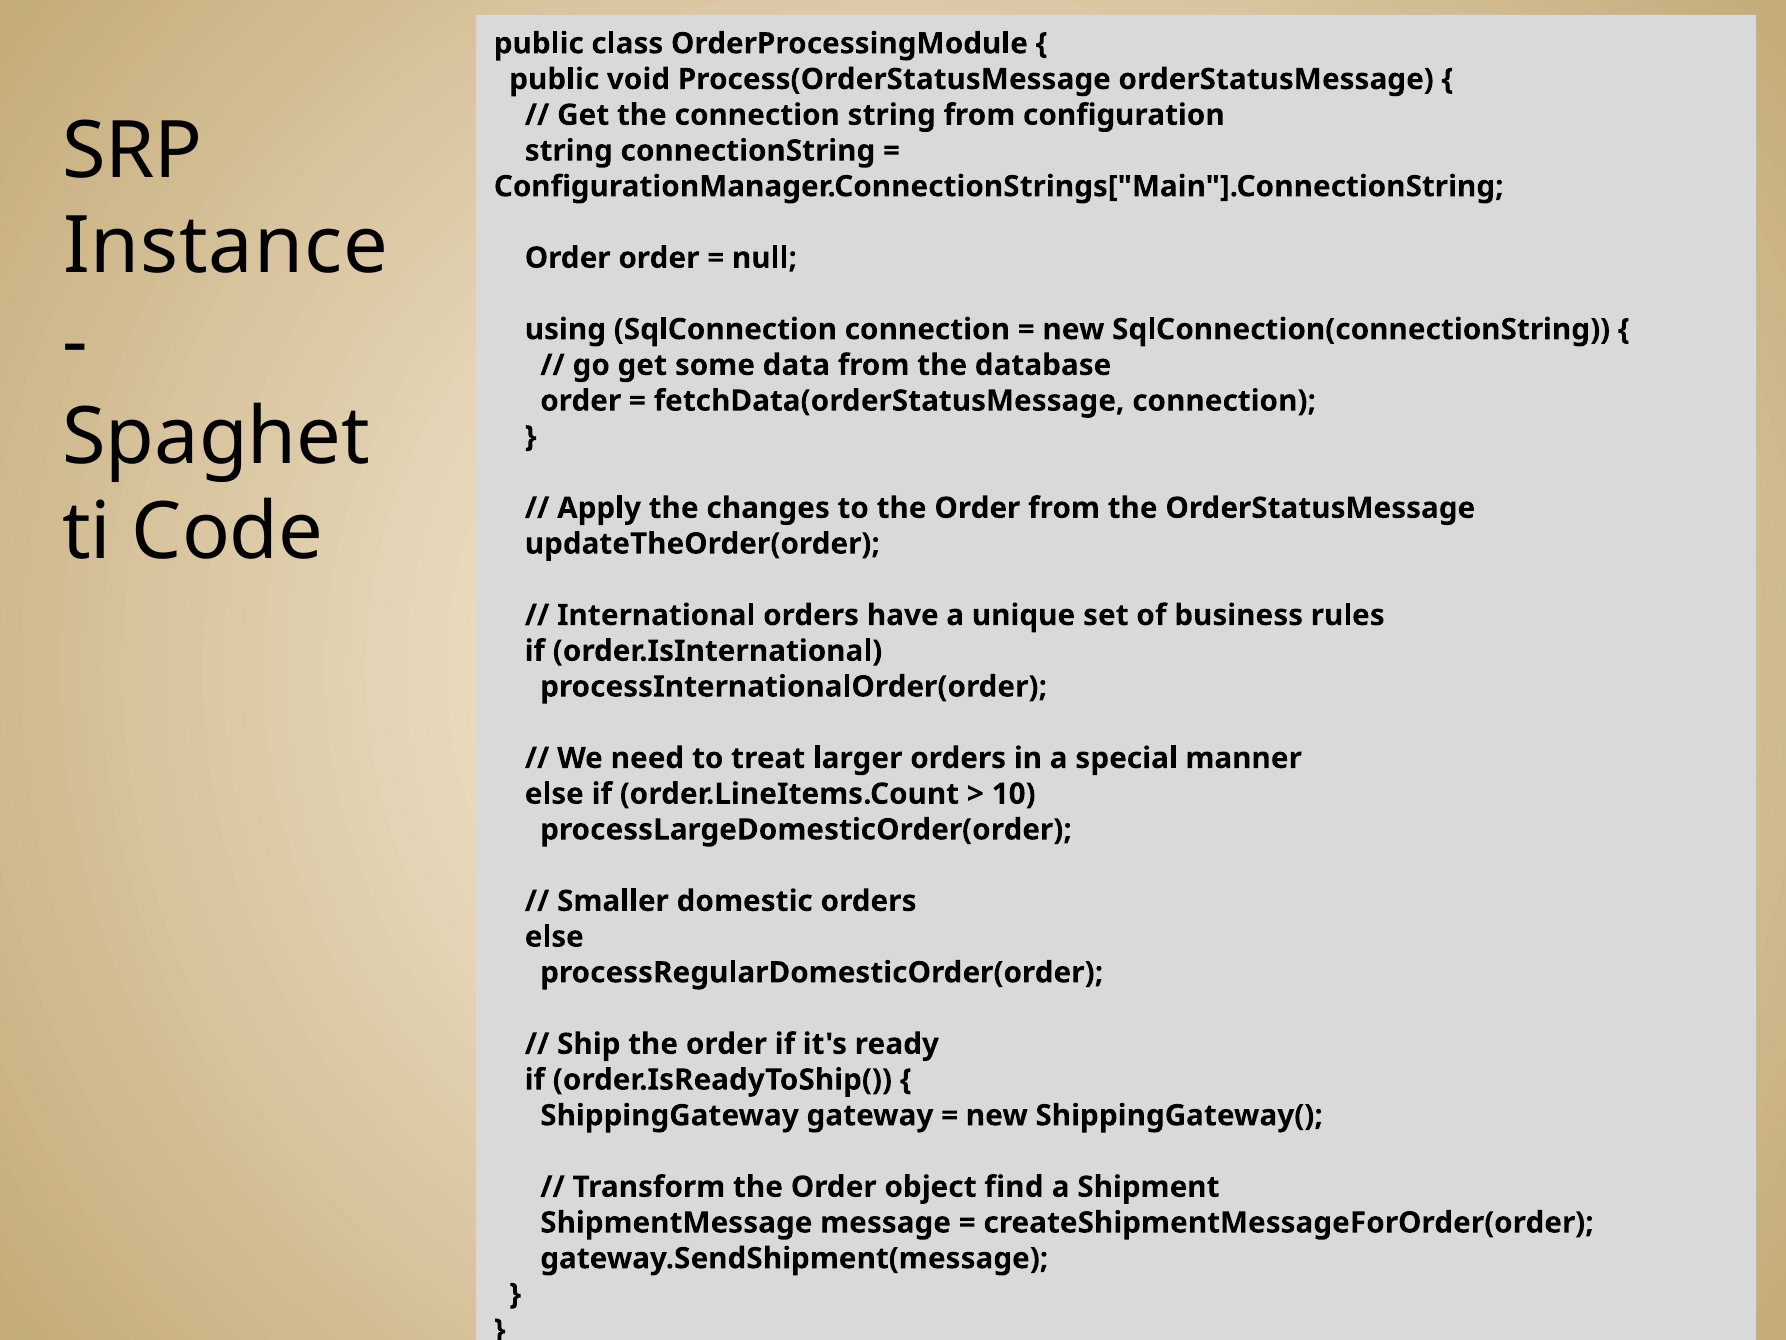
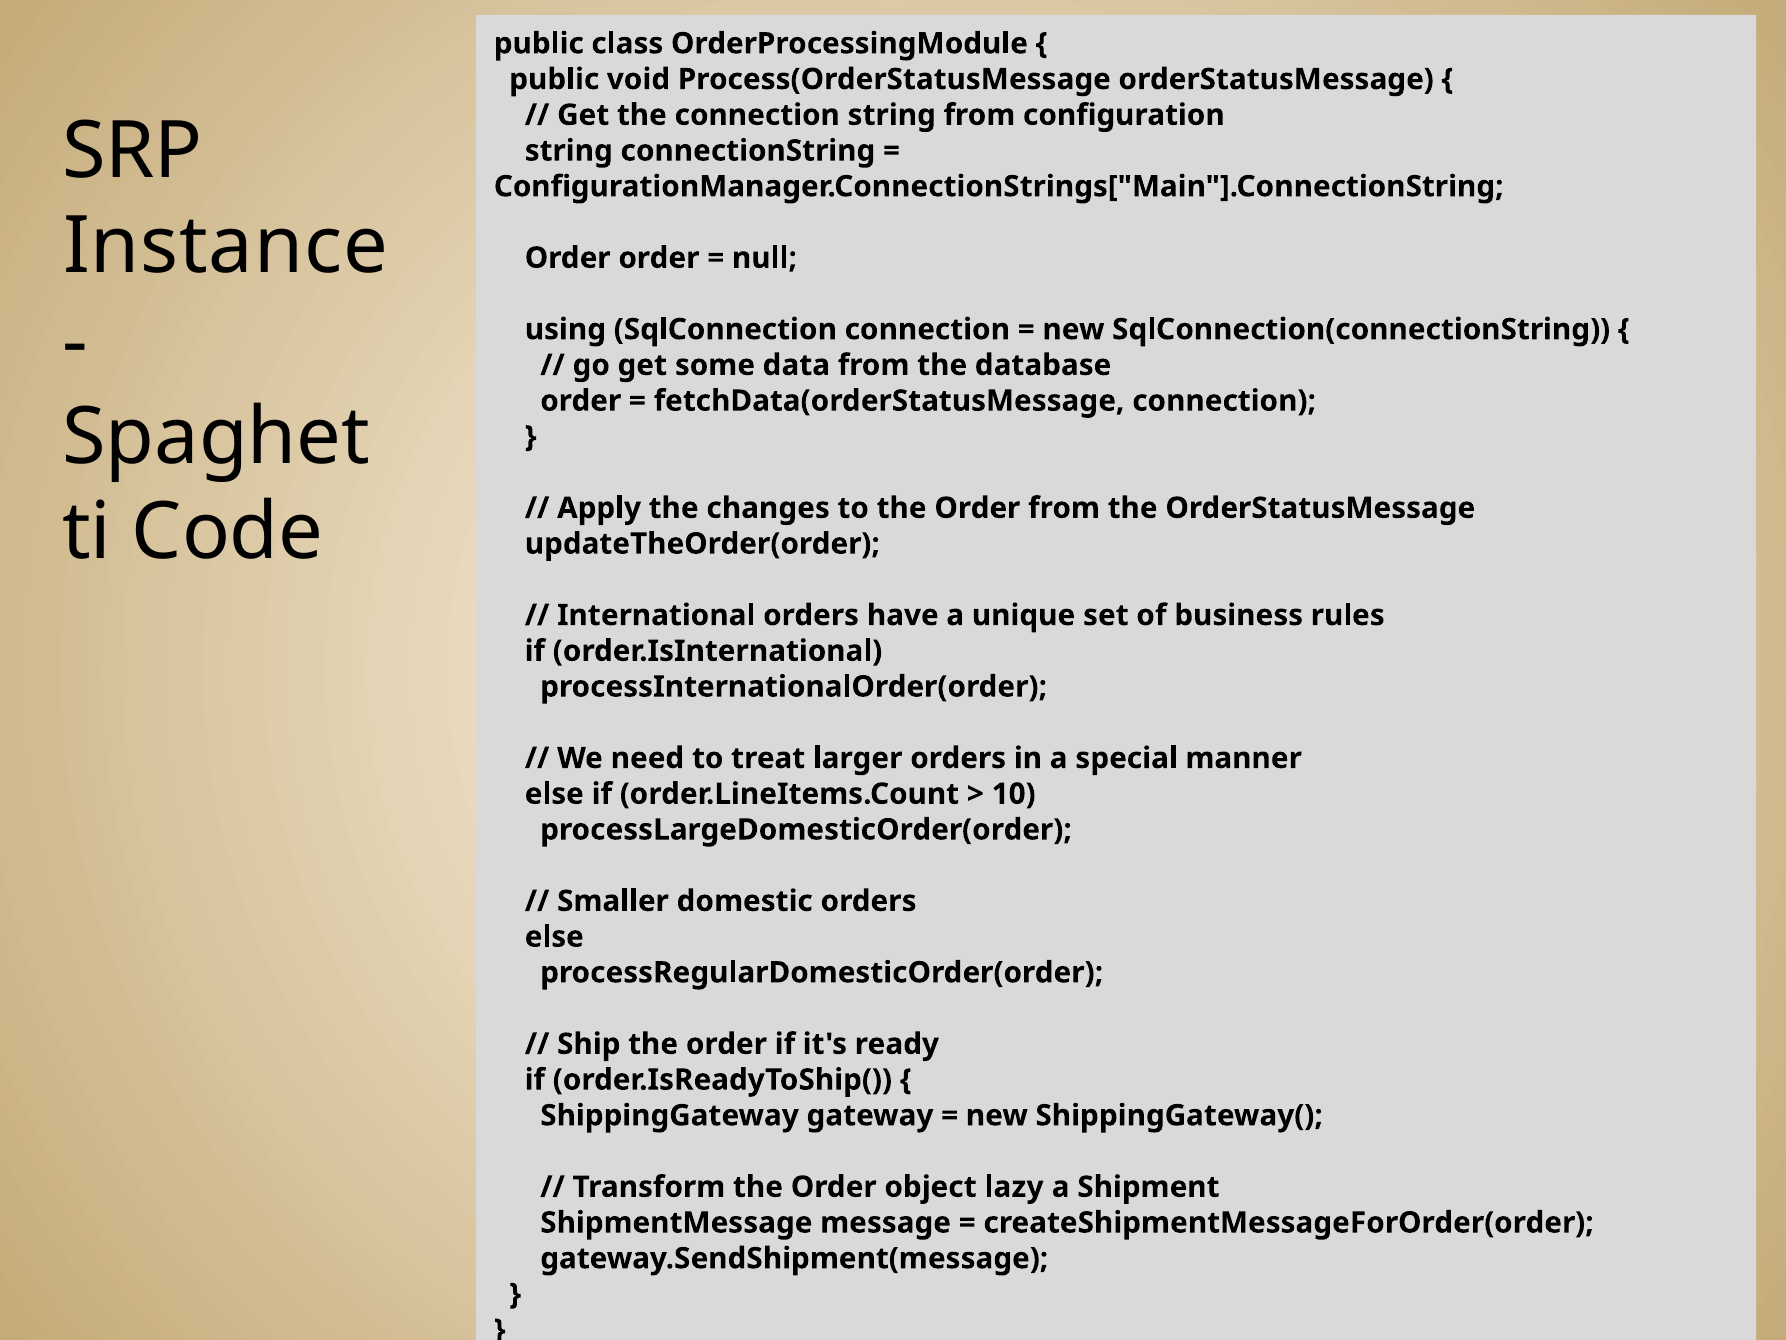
find: find -> lazy
